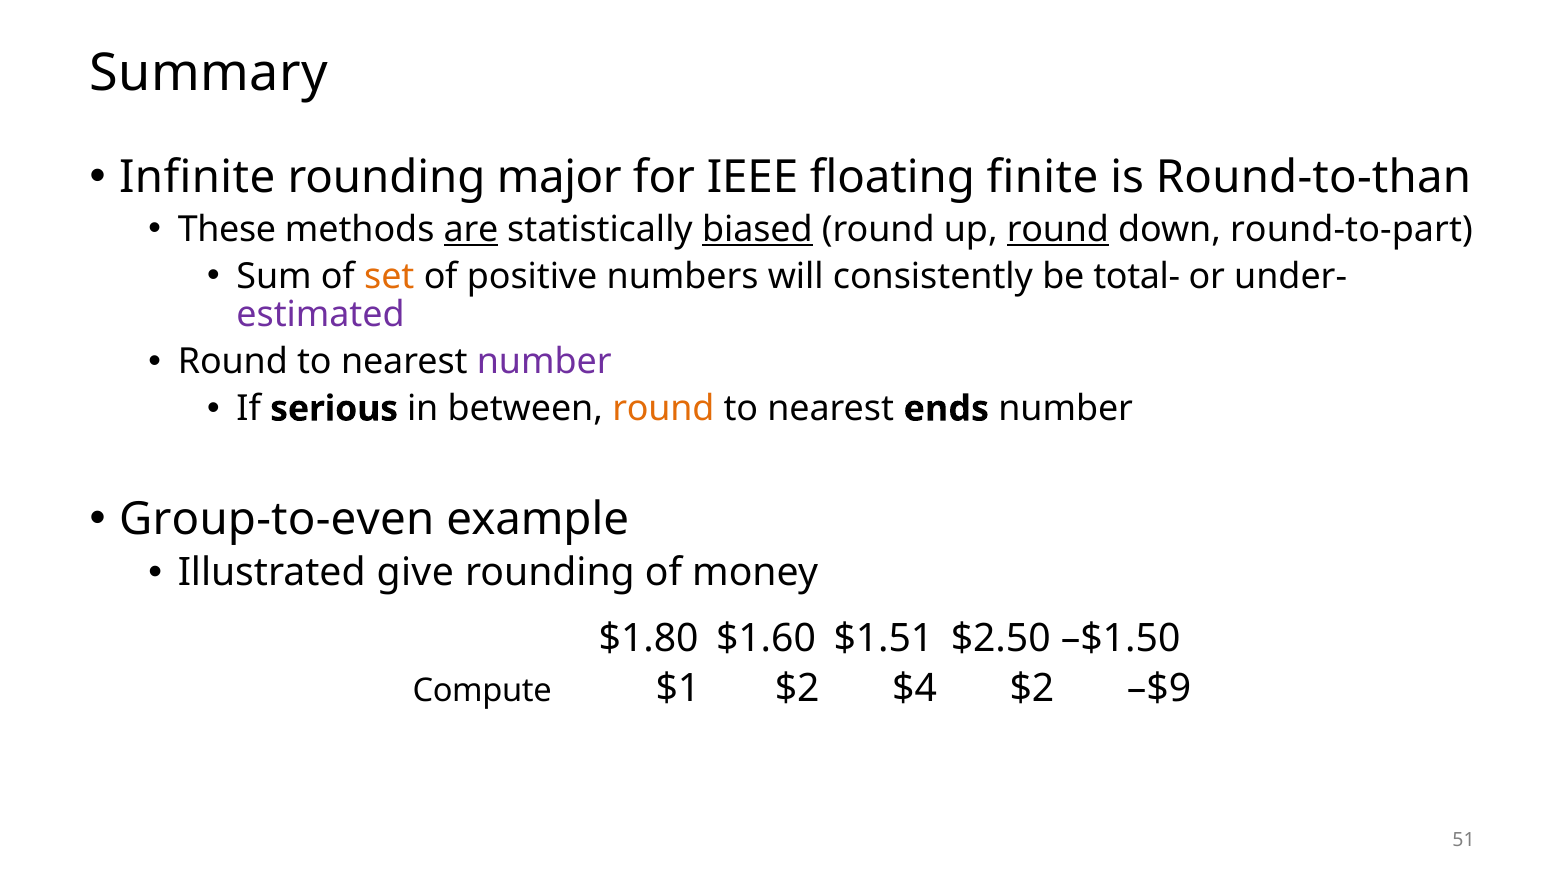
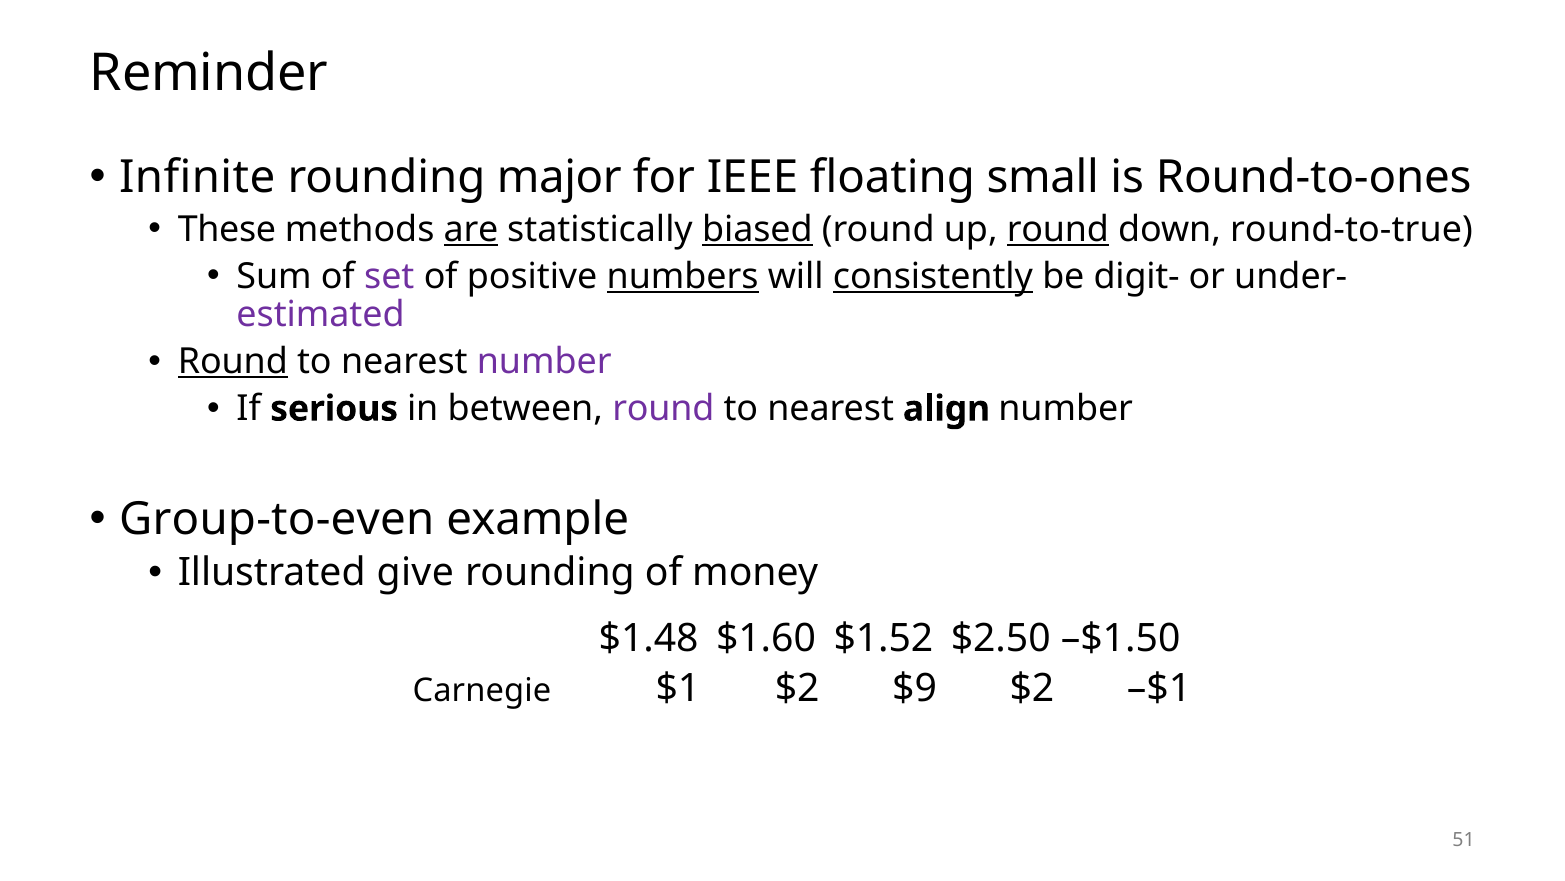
Summary: Summary -> Reminder
finite: finite -> small
Round-to-than: Round-to-than -> Round-to-ones
round-to-part: round-to-part -> round-to-true
set colour: orange -> purple
numbers underline: none -> present
consistently underline: none -> present
total-: total- -> digit-
Round at (233, 362) underline: none -> present
round at (663, 408) colour: orange -> purple
ends: ends -> align
$1.80: $1.80 -> $1.48
$1.51: $1.51 -> $1.52
Compute: Compute -> Carnegie
$4: $4 -> $9
–$9: –$9 -> –$1
